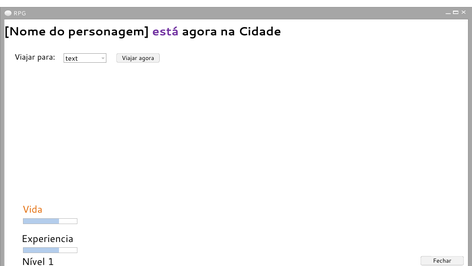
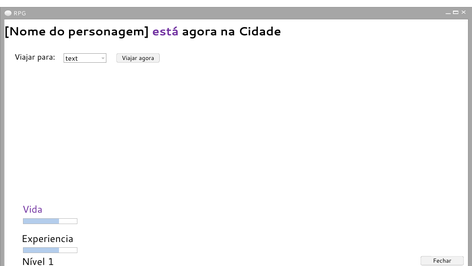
Vida colour: orange -> purple
